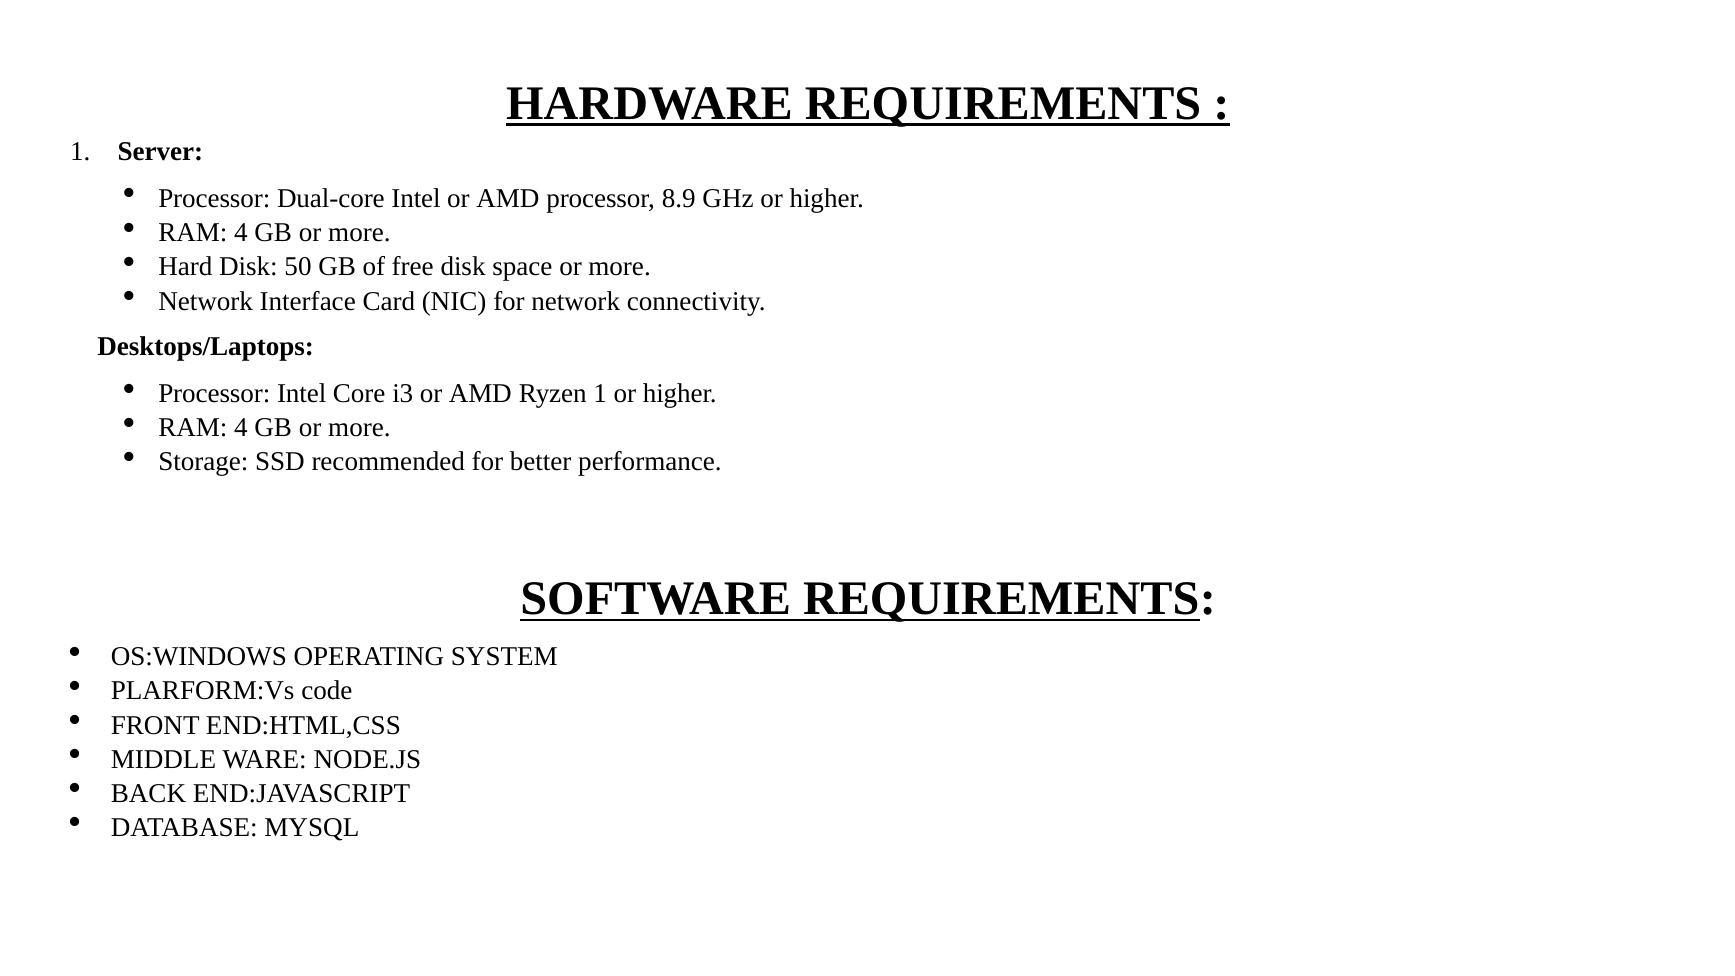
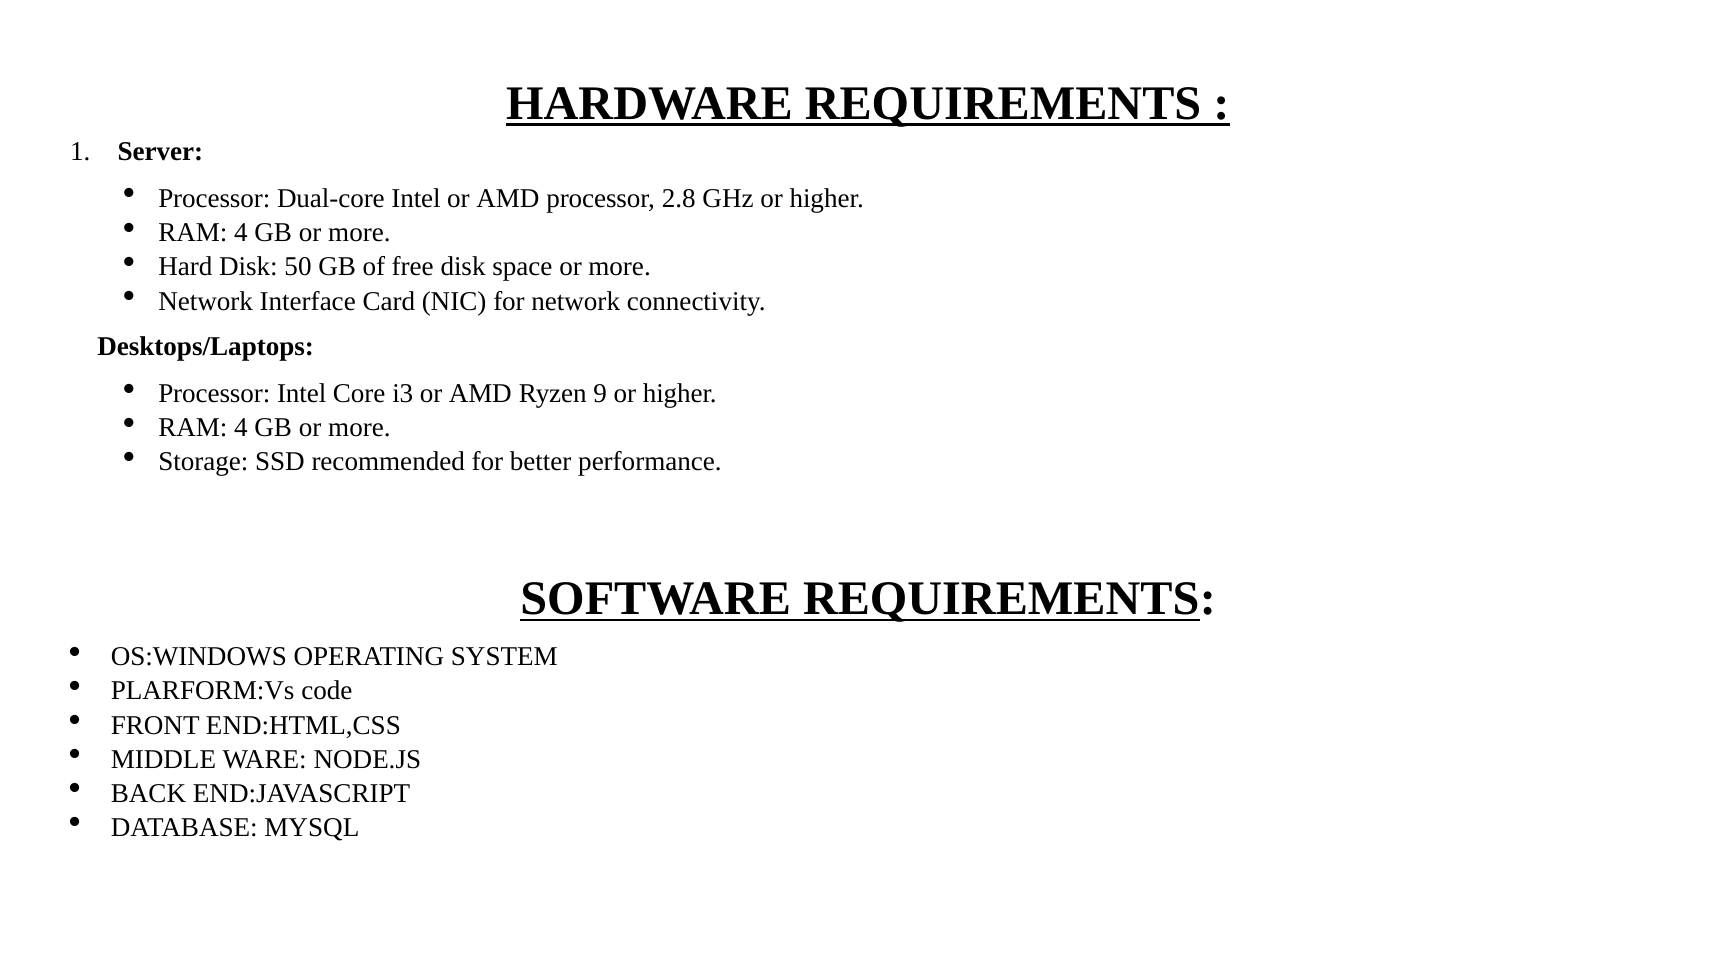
8.9: 8.9 -> 2.8
Ryzen 1: 1 -> 9
